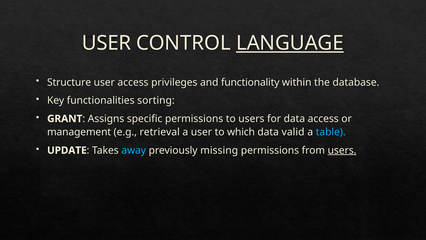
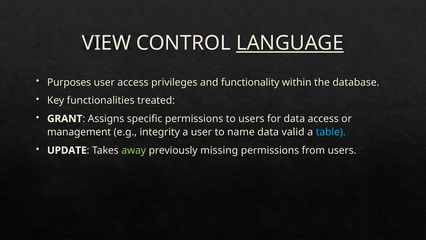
USER at (107, 43): USER -> VIEW
Structure: Structure -> Purposes
sorting: sorting -> treated
retrieval: retrieval -> integrity
which: which -> name
away colour: light blue -> light green
users at (342, 150) underline: present -> none
